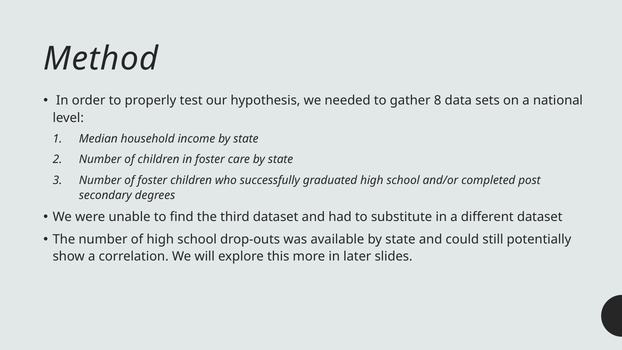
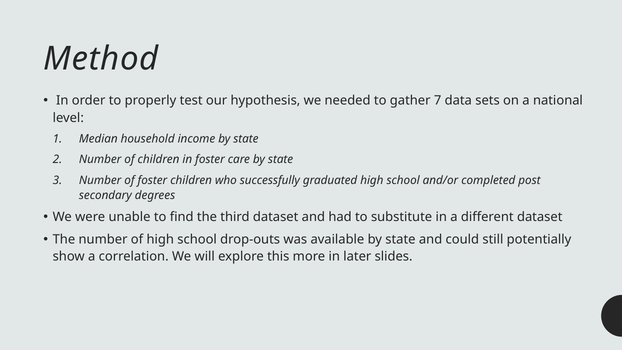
8: 8 -> 7
